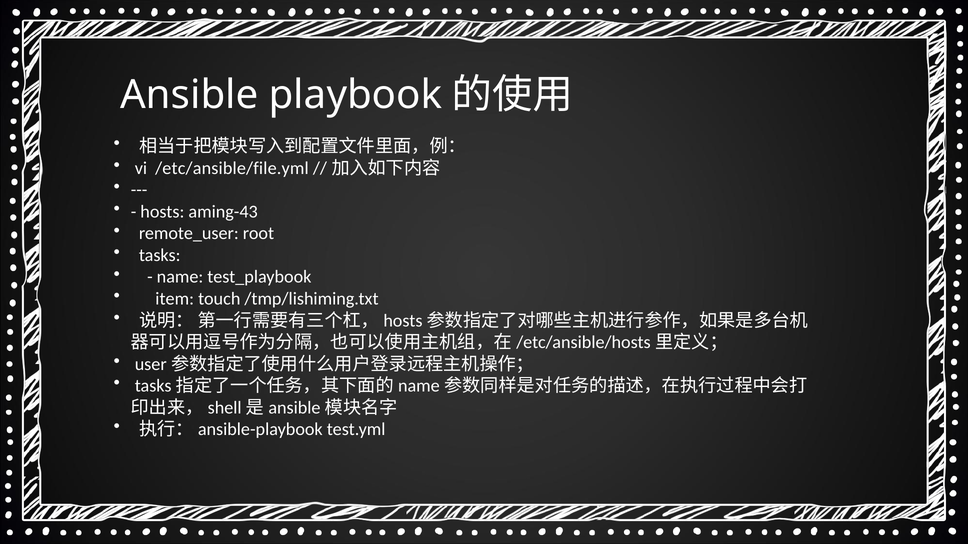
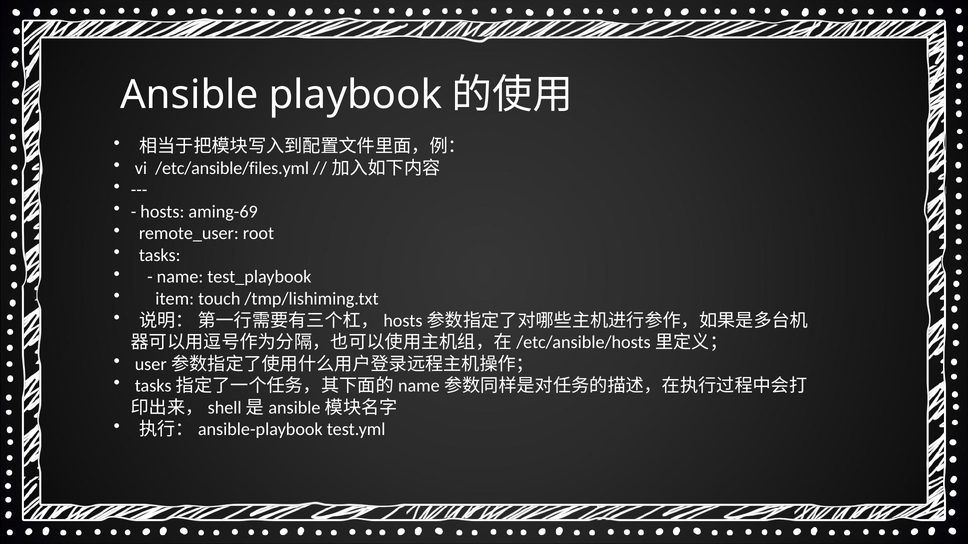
/etc/ansible/file.yml: /etc/ansible/file.yml -> /etc/ansible/files.yml
aming-43: aming-43 -> aming-69
